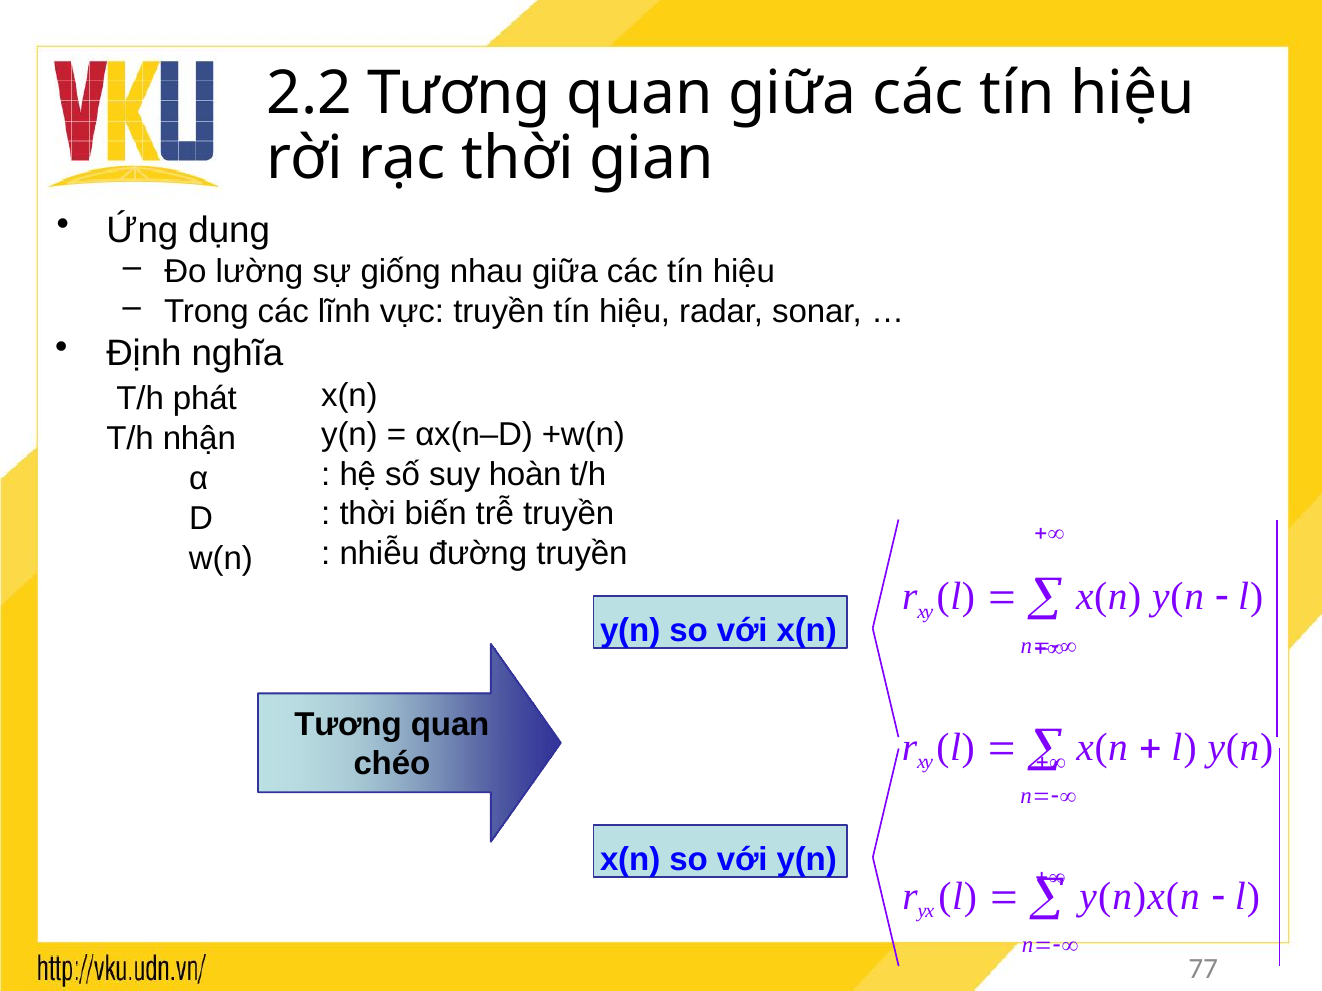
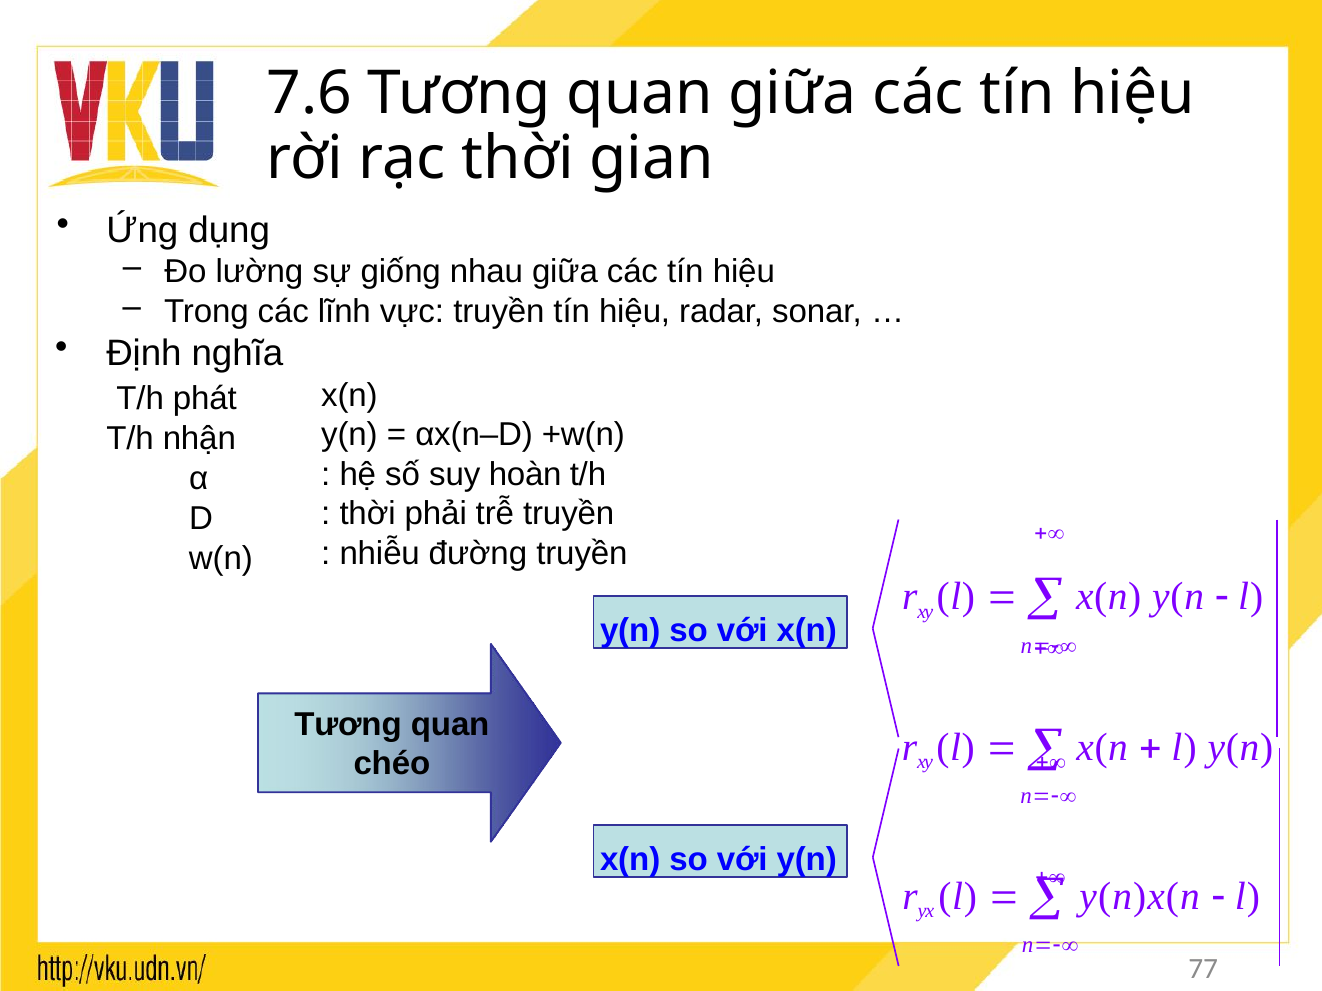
2.2: 2.2 -> 7.6
biến: biến -> phải
